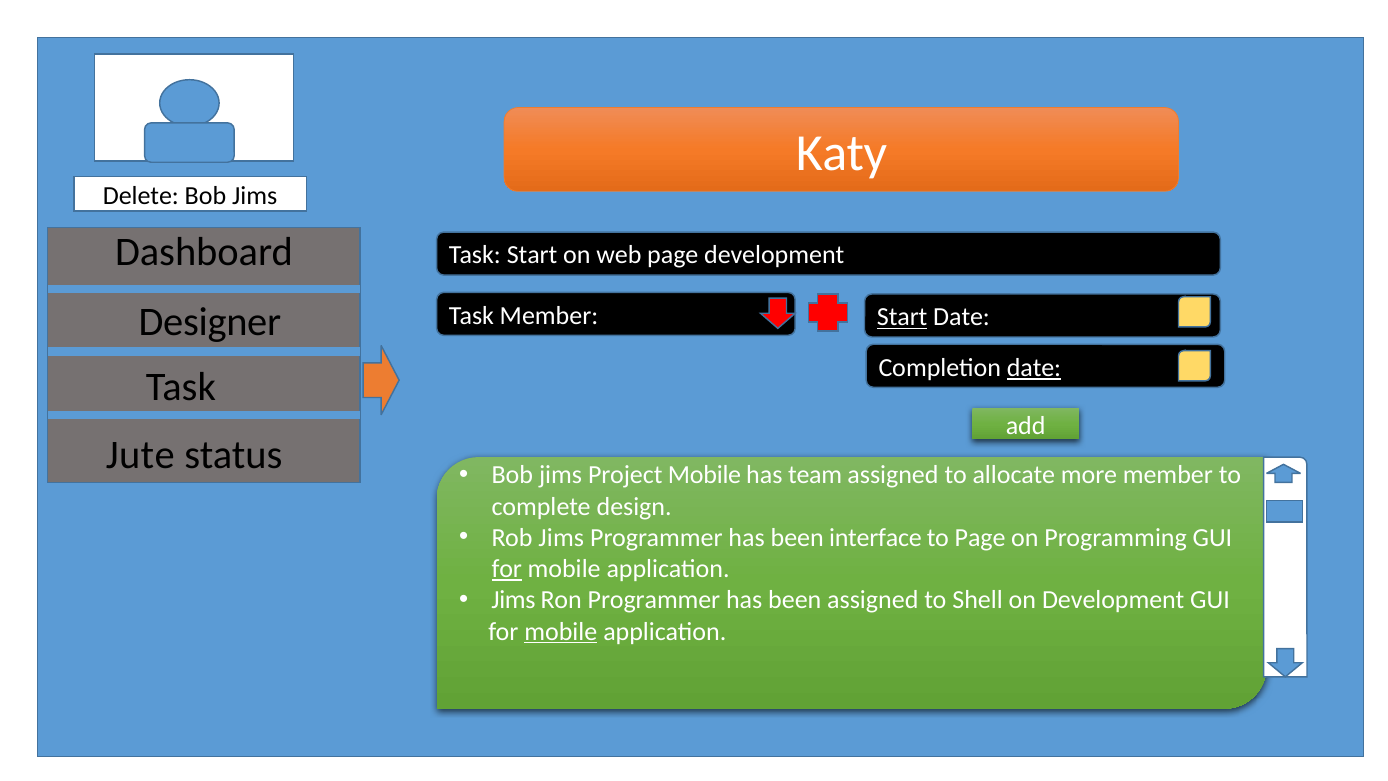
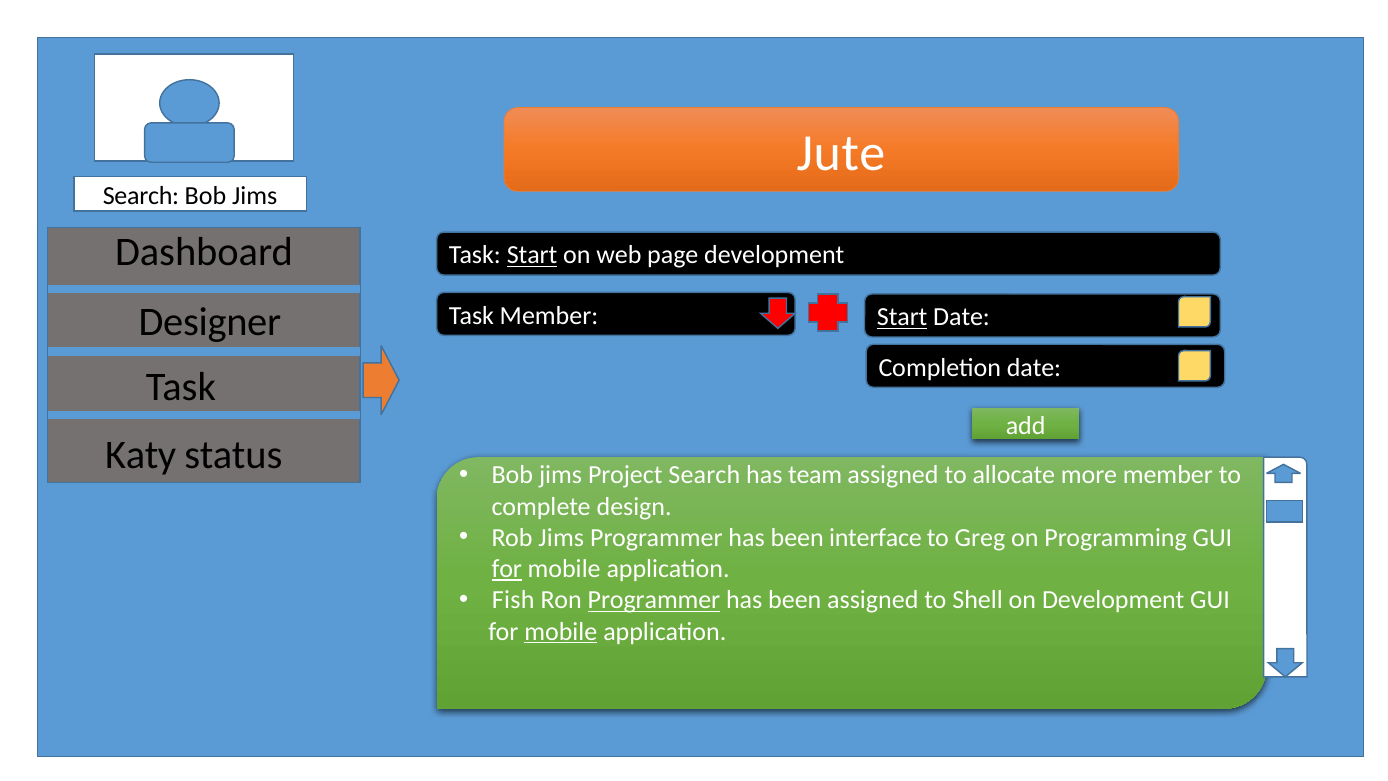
Katy: Katy -> Jute
Delete at (141, 195): Delete -> Search
Start at (532, 255) underline: none -> present
date at (1034, 367) underline: present -> none
Jute: Jute -> Katy
Project Mobile: Mobile -> Search
to Page: Page -> Greg
Jims at (513, 600): Jims -> Fish
Programmer at (654, 600) underline: none -> present
